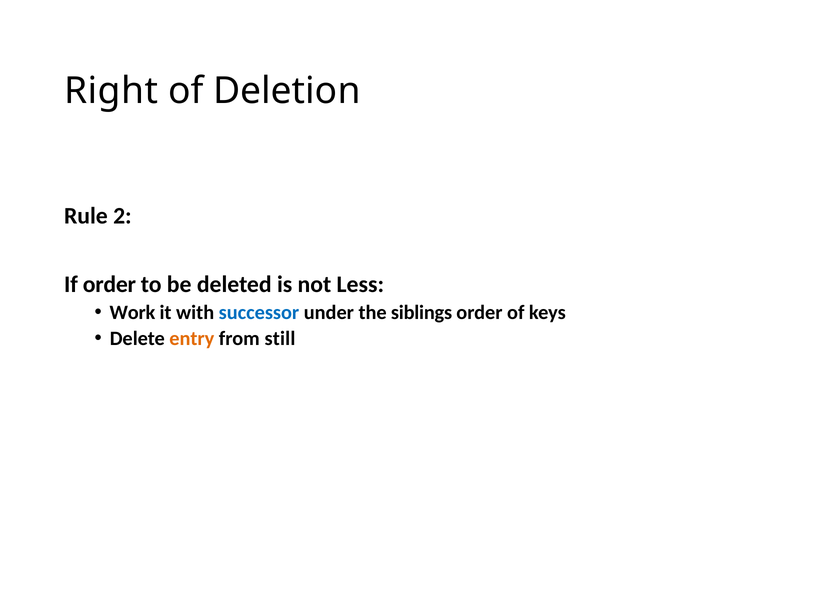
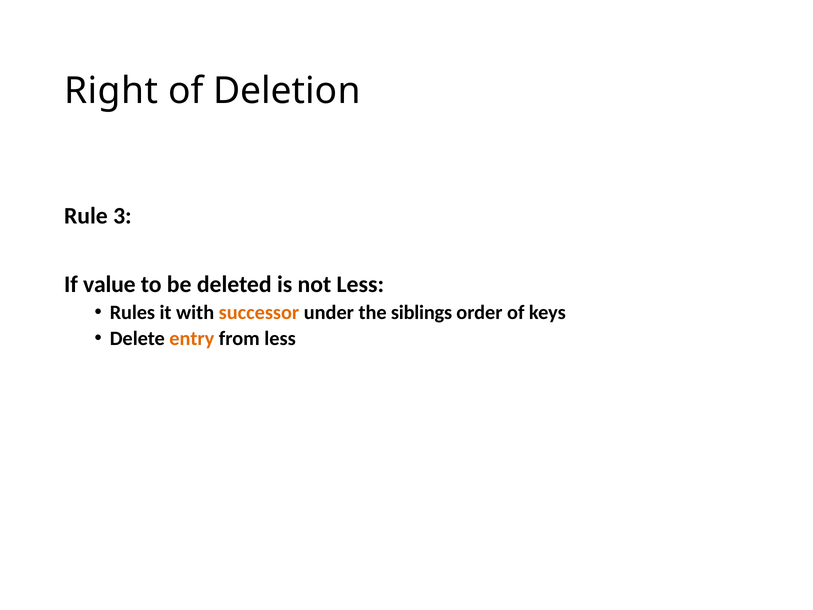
2: 2 -> 3
If order: order -> value
Work: Work -> Rules
successor colour: blue -> orange
from still: still -> less
